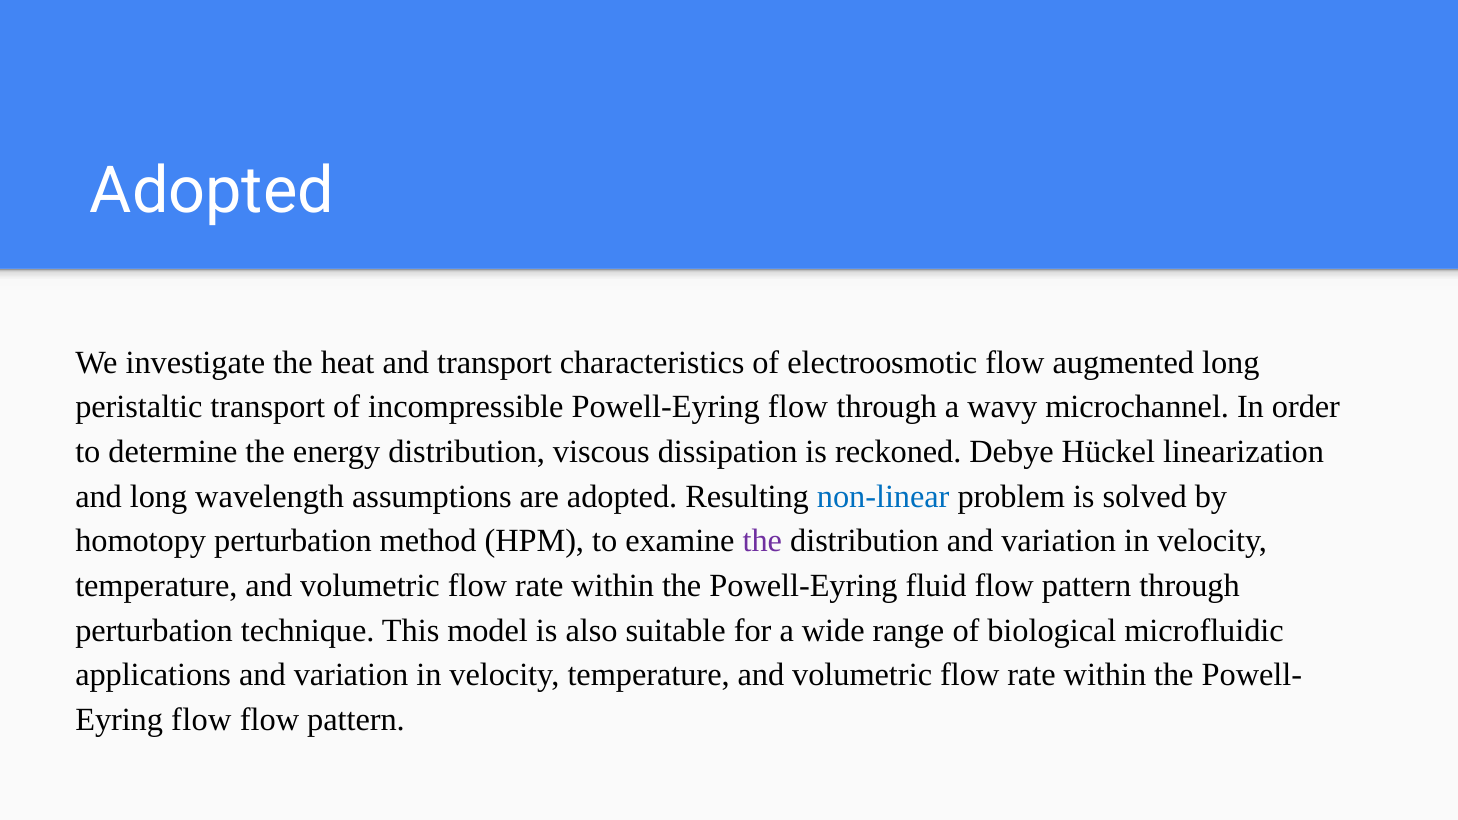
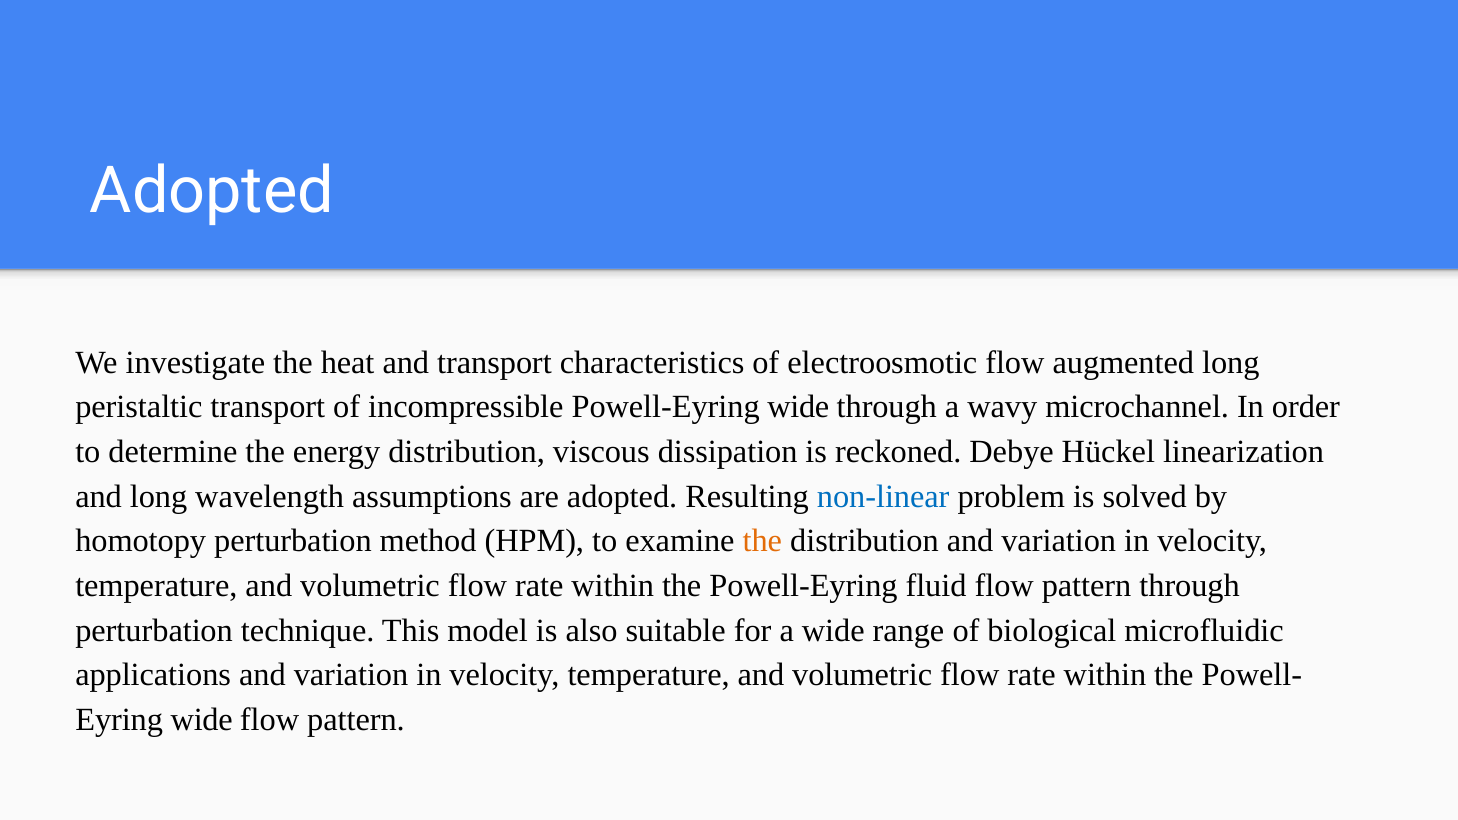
Powell-Eyring flow: flow -> wide
the at (762, 541) colour: purple -> orange
flow at (201, 720): flow -> wide
